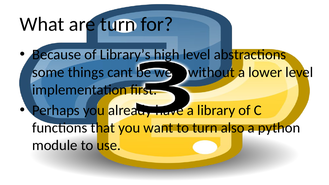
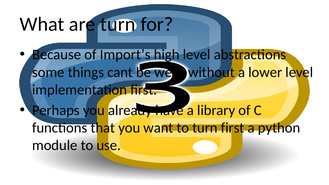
Library’s: Library’s -> Import’s
turn also: also -> first
